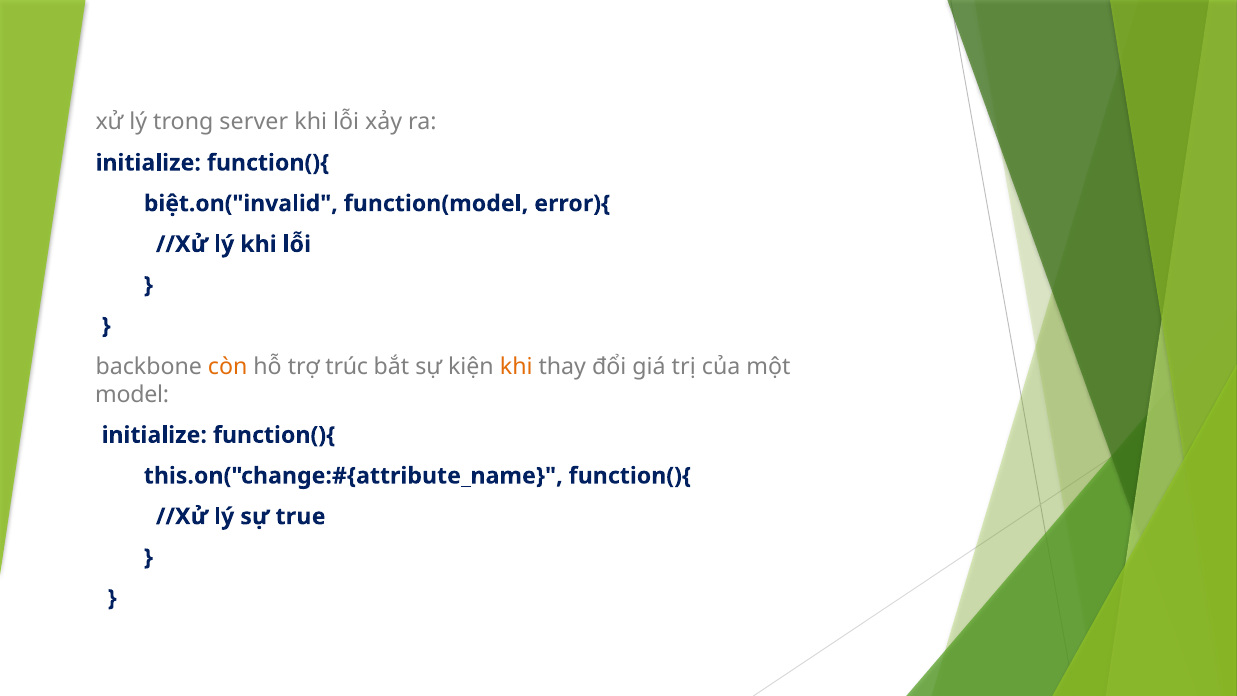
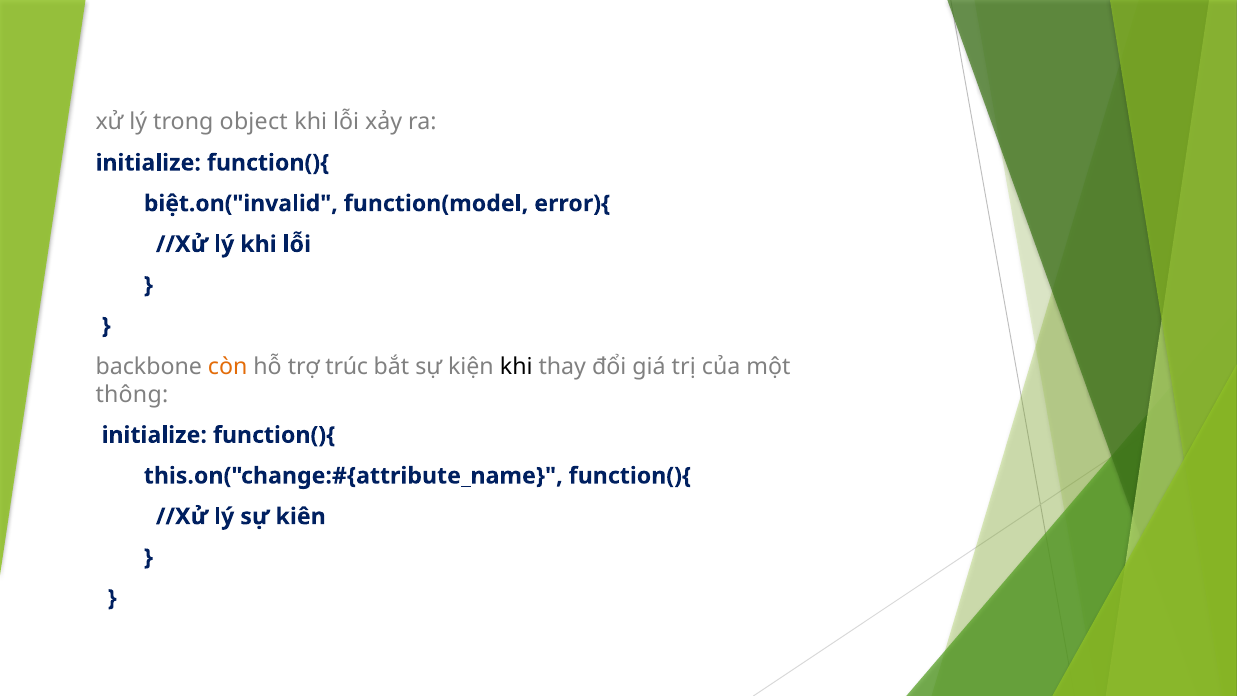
server: server -> object
khi at (516, 366) colour: orange -> black
model: model -> thông
true: true -> kiên
